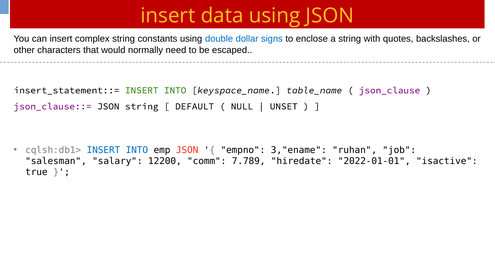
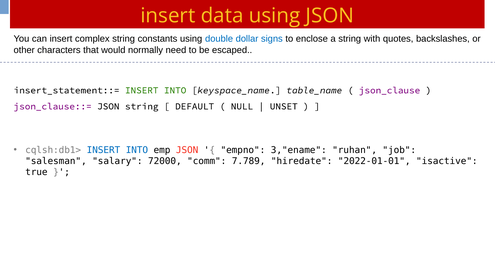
12200: 12200 -> 72000
